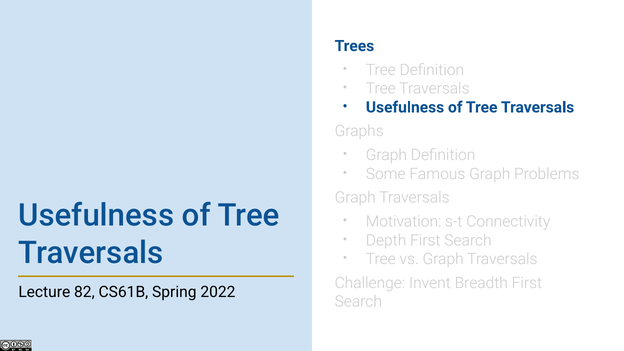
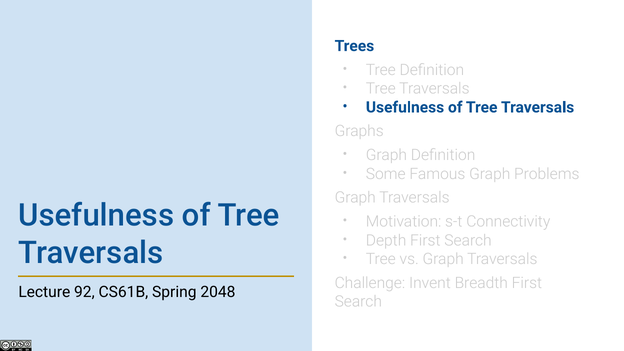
82: 82 -> 92
2022: 2022 -> 2048
